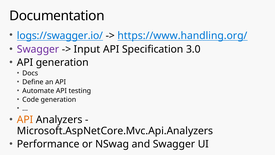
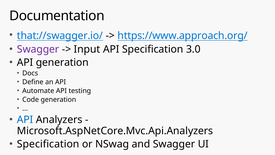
logs://swagger.io/: logs://swagger.io/ -> that://swagger.io/
https://www.handling.org/: https://www.handling.org/ -> https://www.approach.org/
API at (25, 119) colour: orange -> blue
Performance at (48, 144): Performance -> Specification
